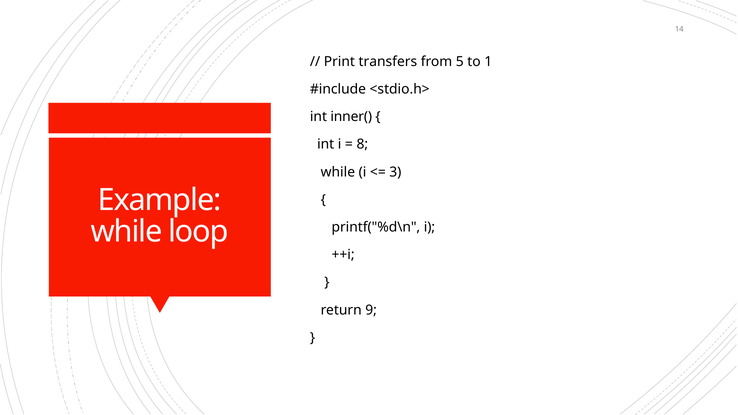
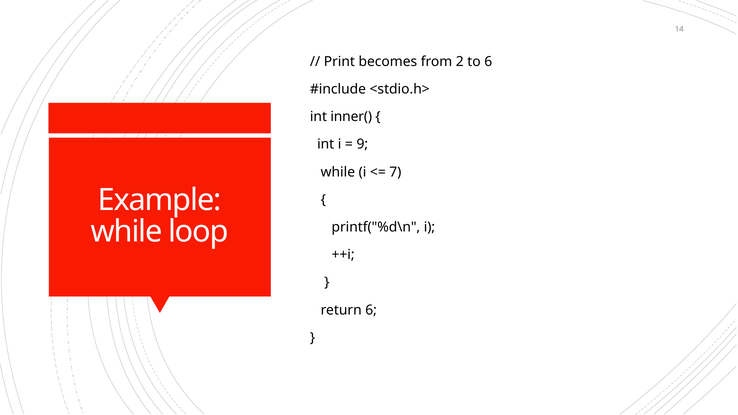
transfers: transfers -> becomes
5: 5 -> 2
to 1: 1 -> 6
8: 8 -> 9
3: 3 -> 7
return 9: 9 -> 6
